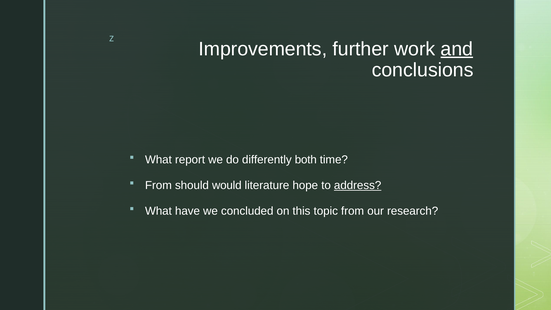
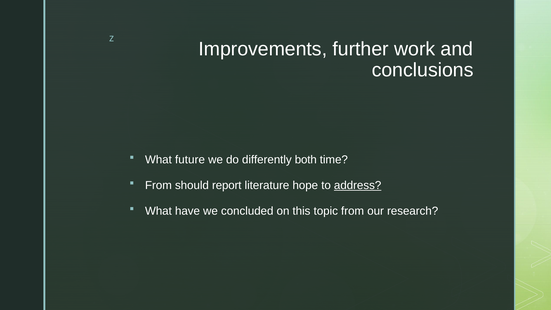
and underline: present -> none
report: report -> future
would: would -> report
